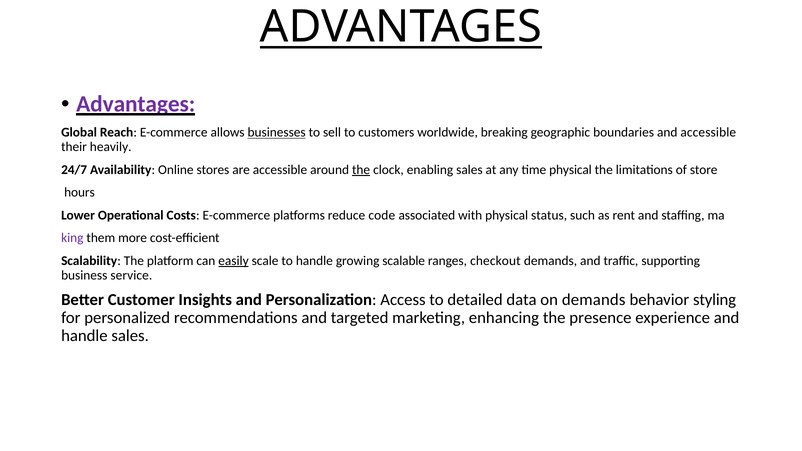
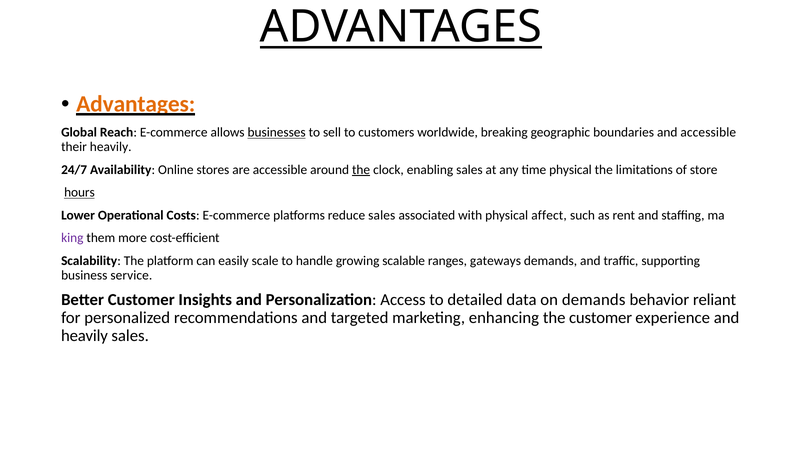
Advantages at (136, 104) colour: purple -> orange
hours underline: none -> present
reduce code: code -> sales
status: status -> affect
easily underline: present -> none
checkout: checkout -> gateways
styling: styling -> reliant
the presence: presence -> customer
handle at (84, 336): handle -> heavily
